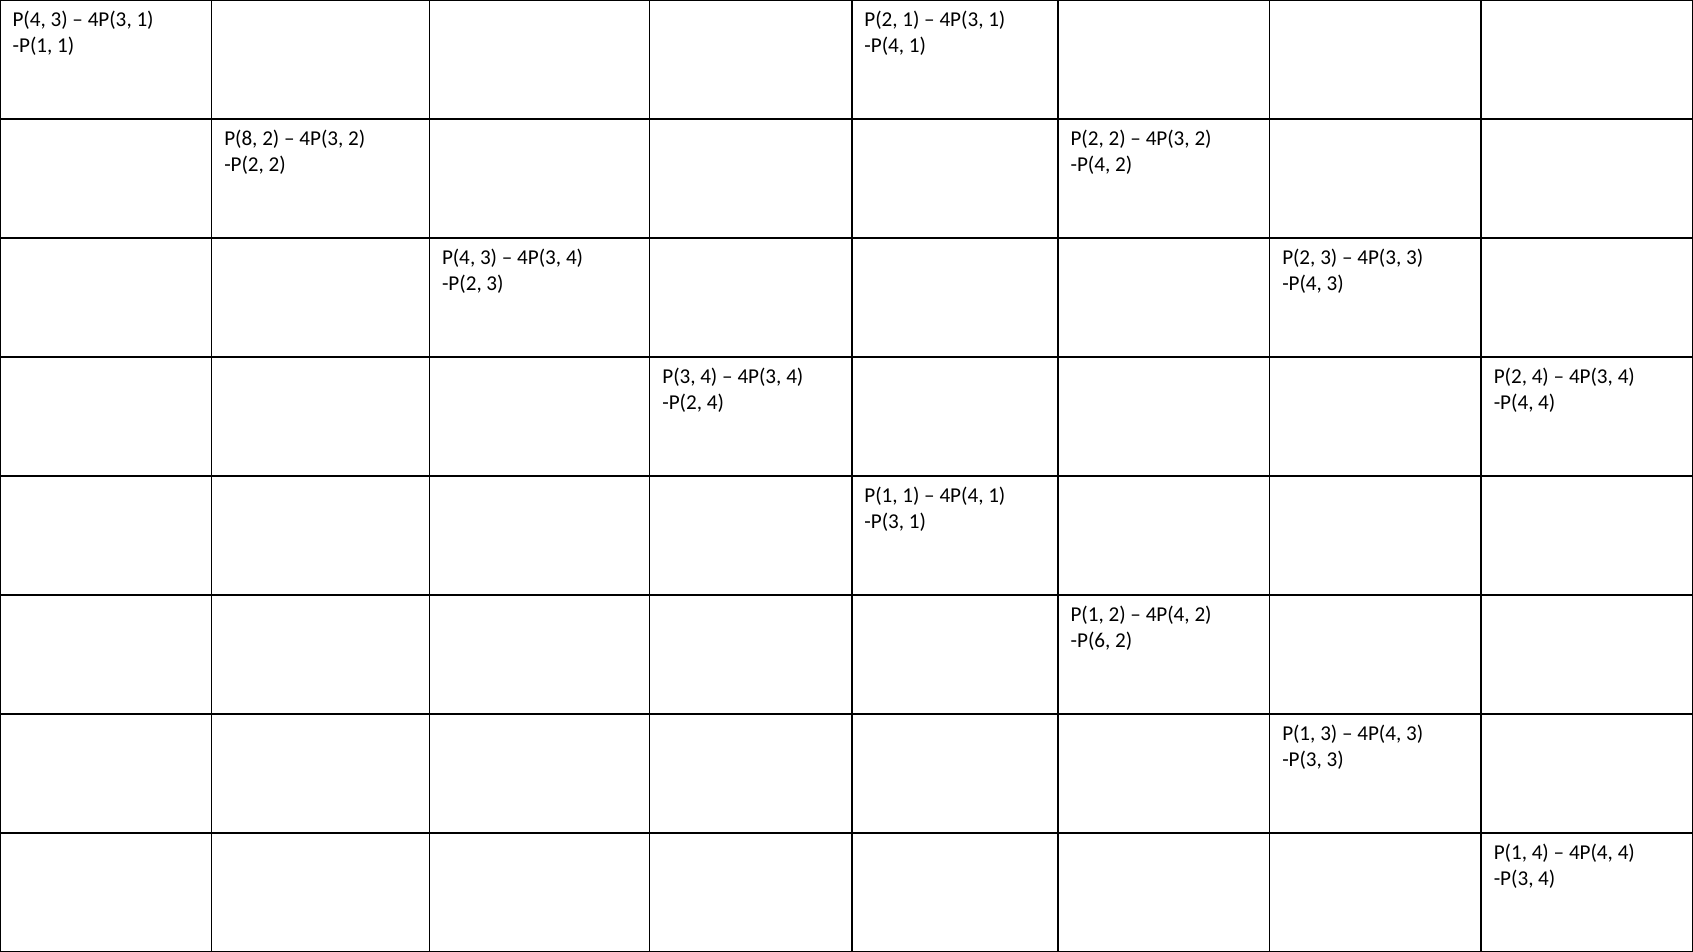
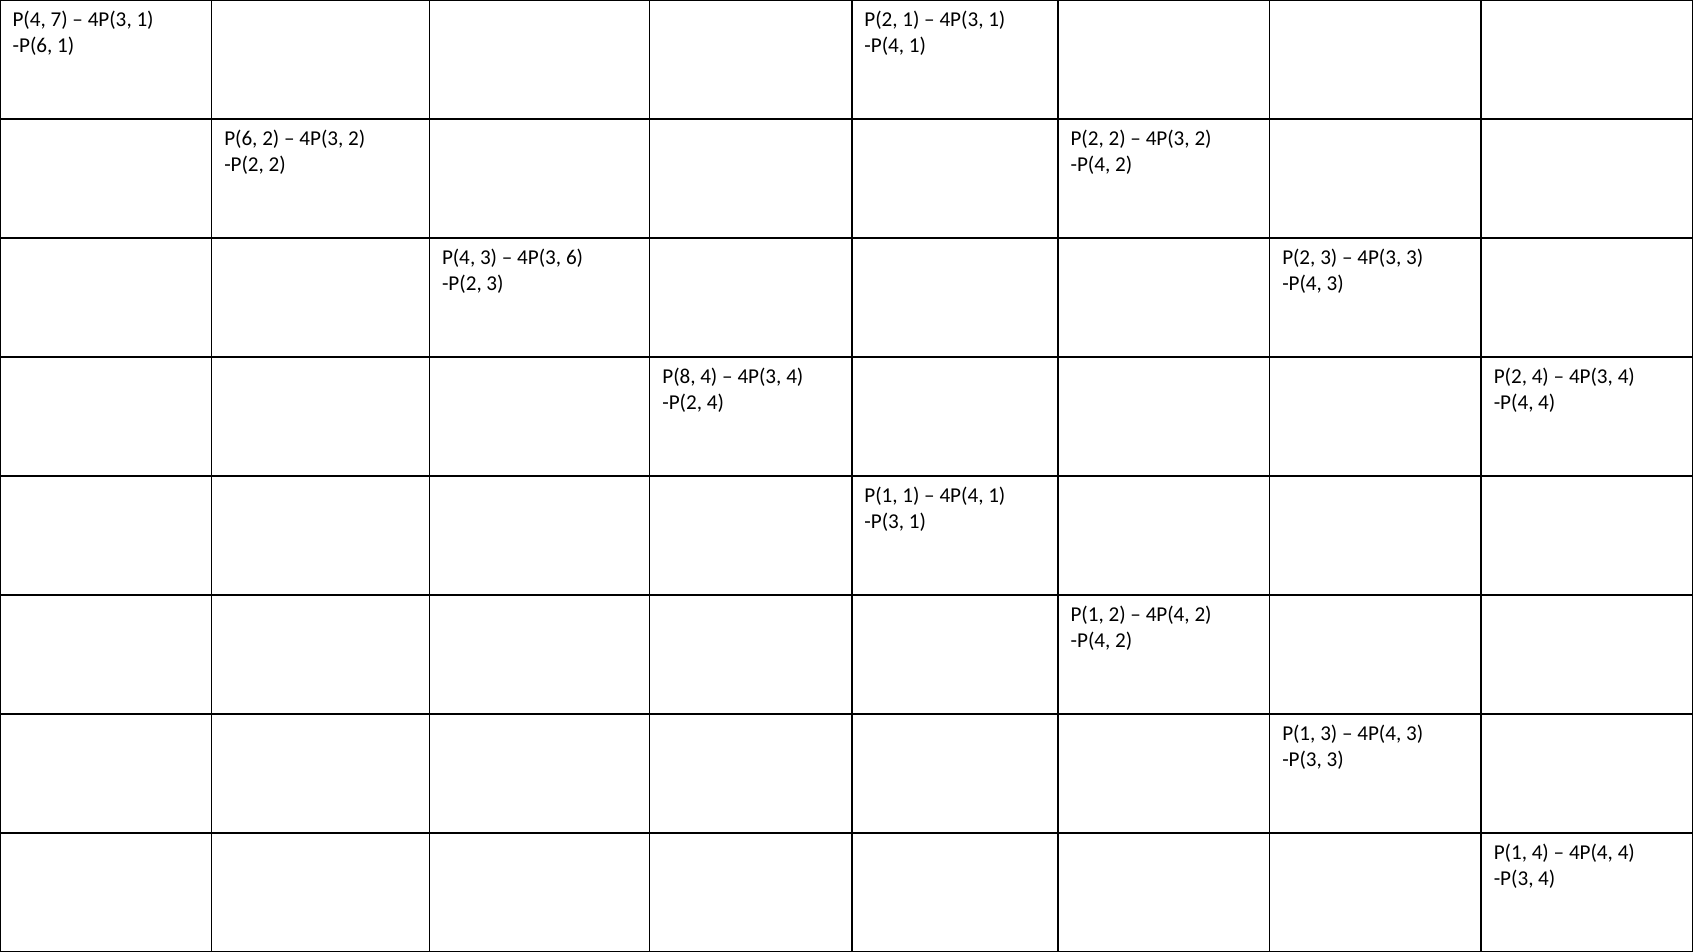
3 at (59, 19): 3 -> 7
P(1 at (33, 45): P(1 -> P(6
P(8 at (241, 138): P(8 -> P(6
4 at (575, 258): 4 -> 6
P(3 at (679, 377): P(3 -> P(8
P(6 at (1091, 640): P(6 -> P(4
